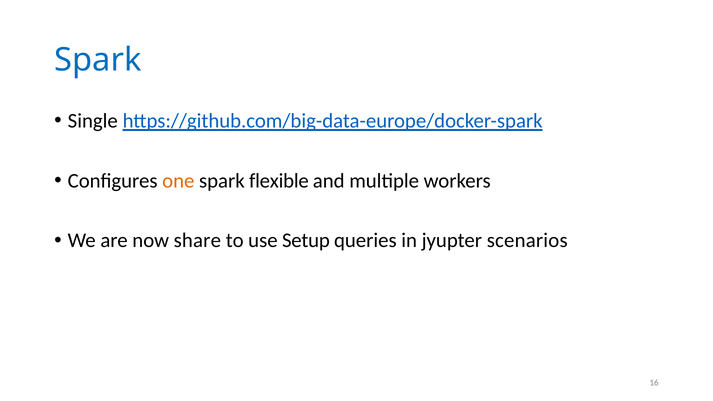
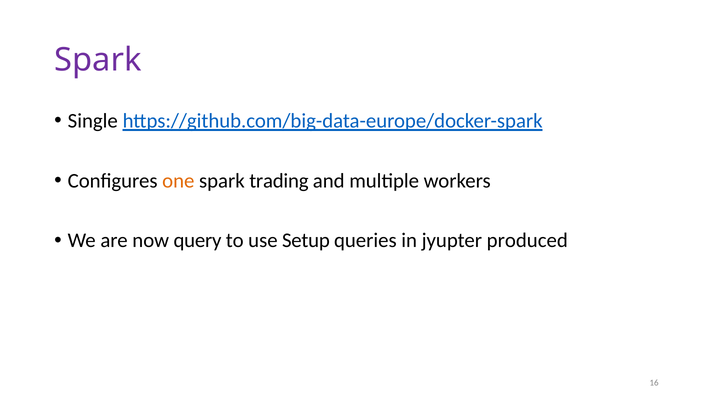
Spark at (98, 60) colour: blue -> purple
flexible: flexible -> trading
share: share -> query
scenarios: scenarios -> produced
